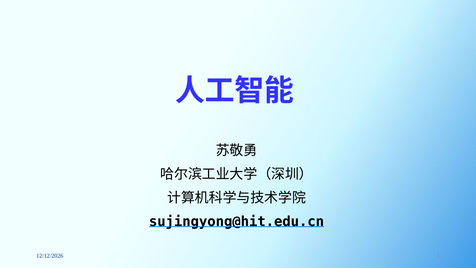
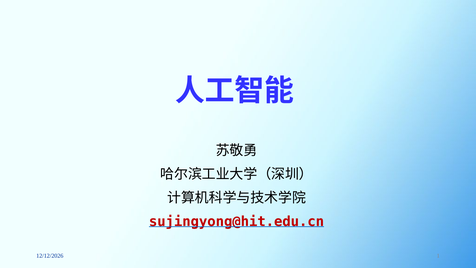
sujingyong@hit.edu.cn colour: black -> red
